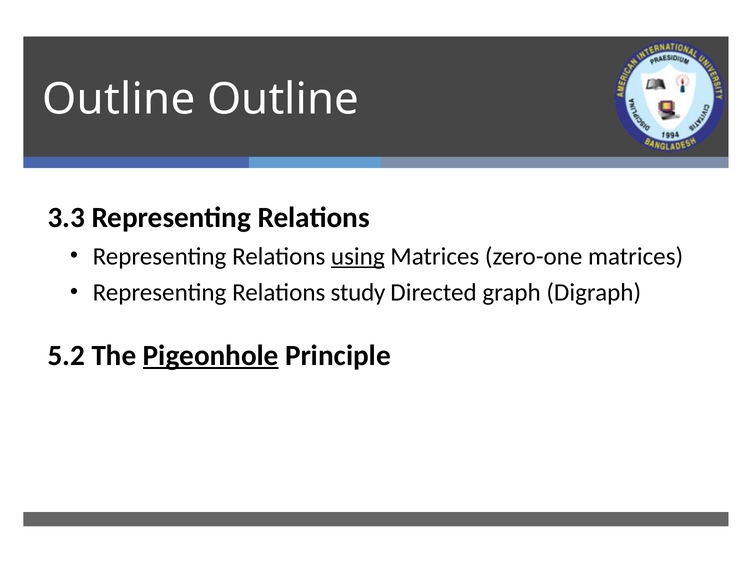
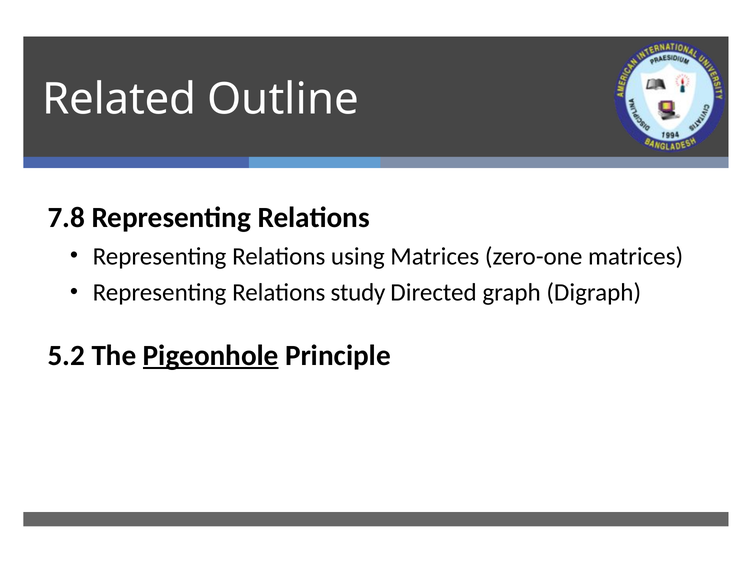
Outline at (119, 99): Outline -> Related
3.3: 3.3 -> 7.8
using underline: present -> none
